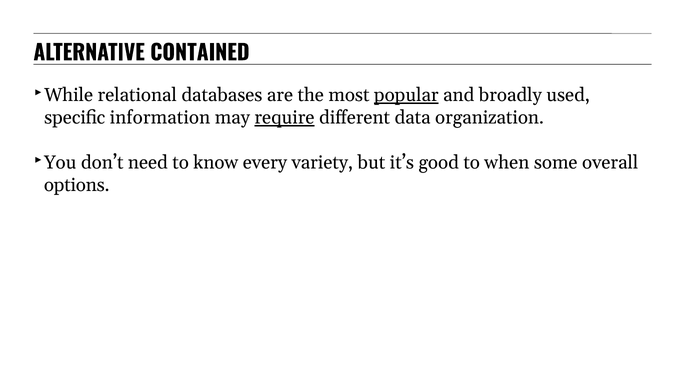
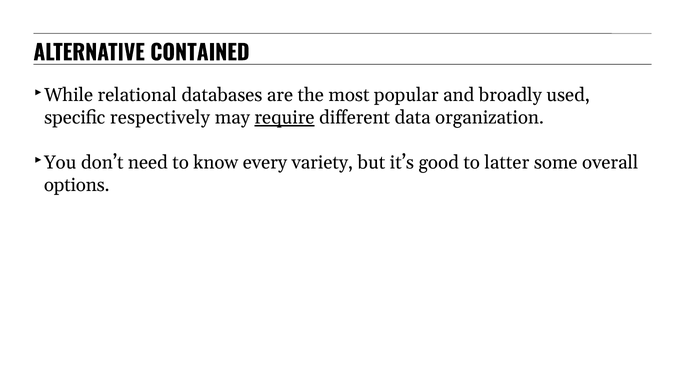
popular underline: present -> none
information: information -> respectively
when: when -> latter
